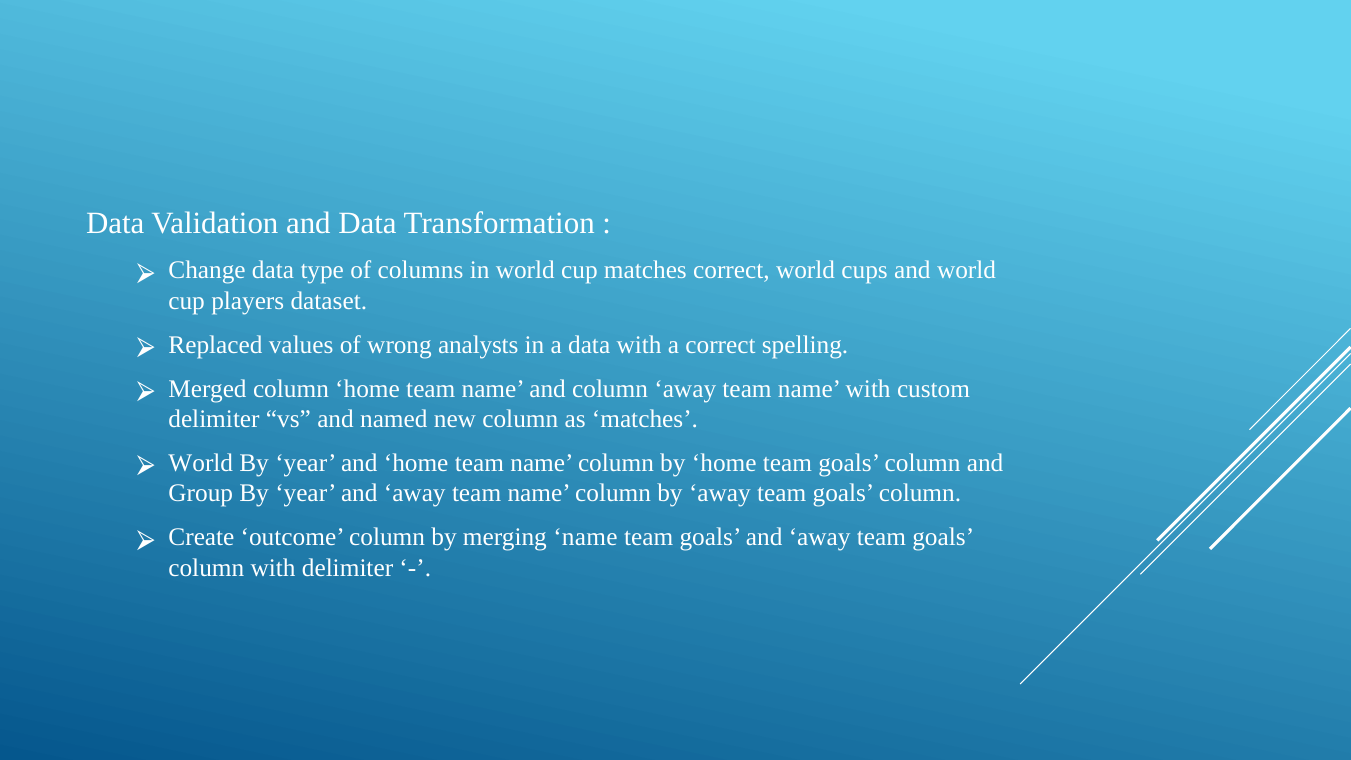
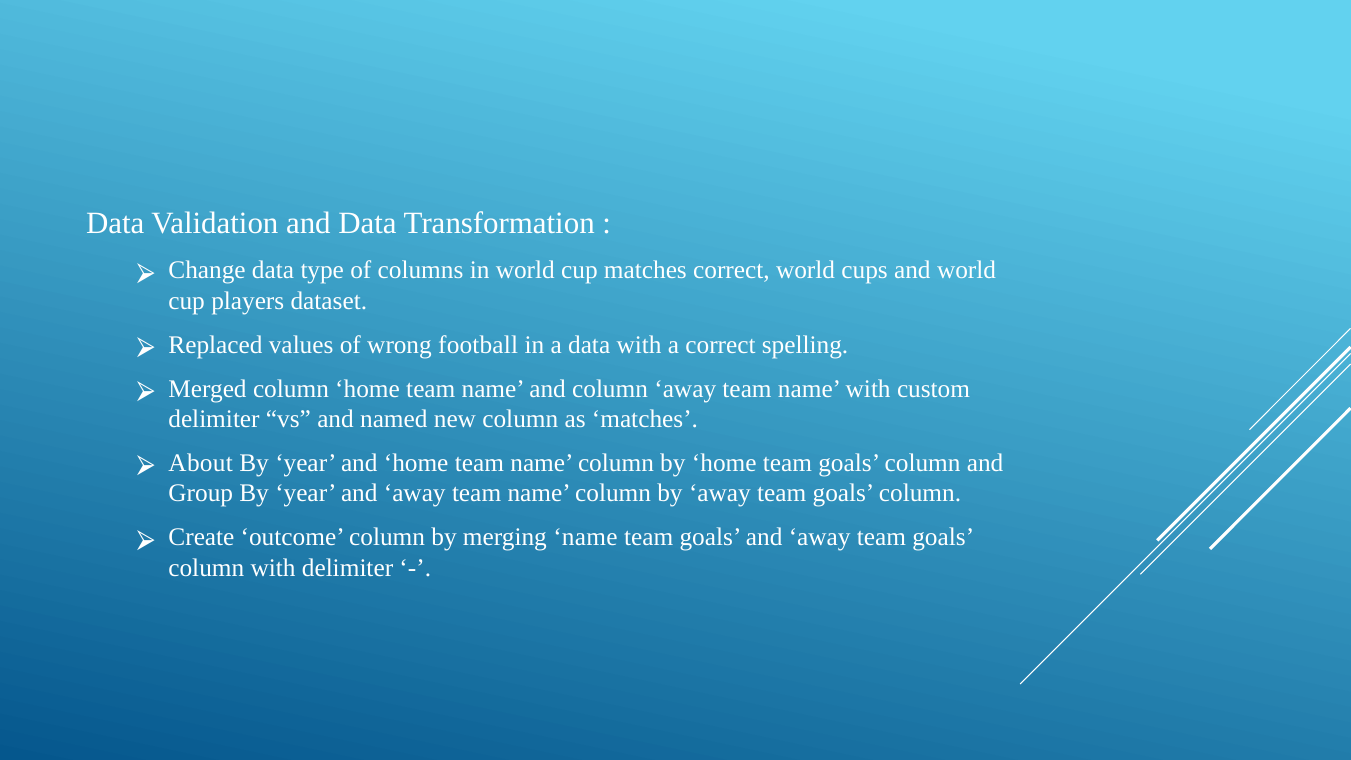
analysts: analysts -> football
World at (201, 463): World -> About
